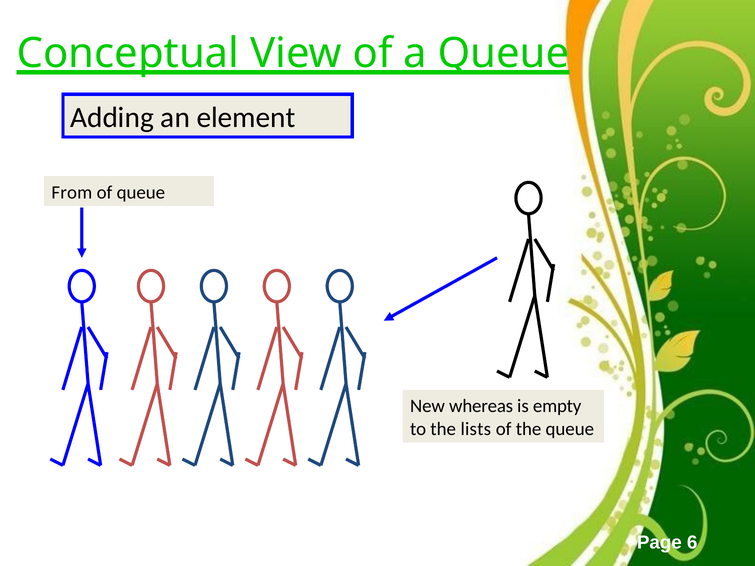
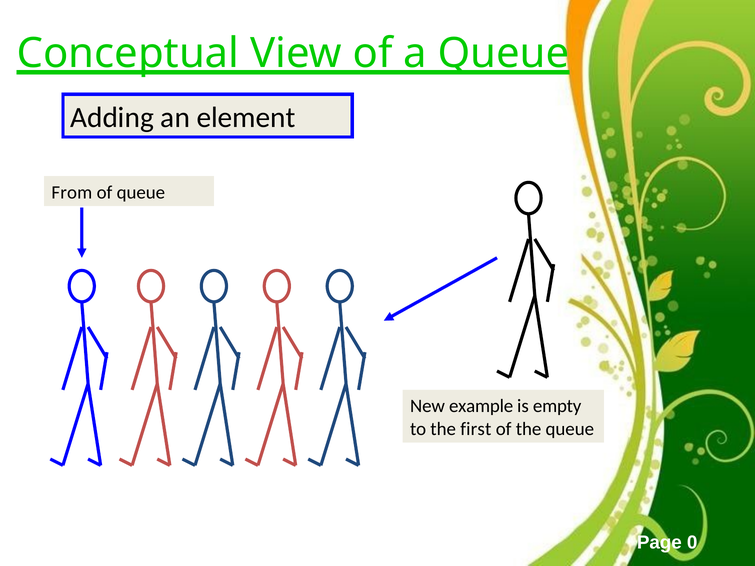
whereas: whereas -> example
lists: lists -> first
6: 6 -> 0
